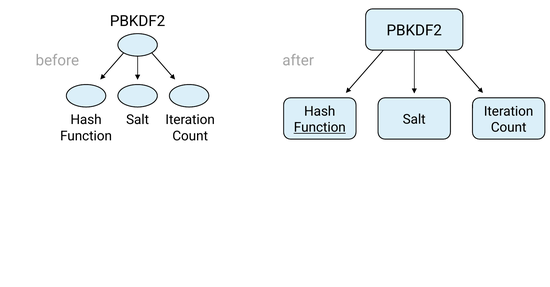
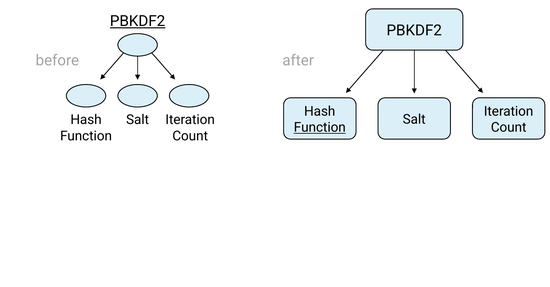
PBKDF2 at (138, 21) underline: none -> present
